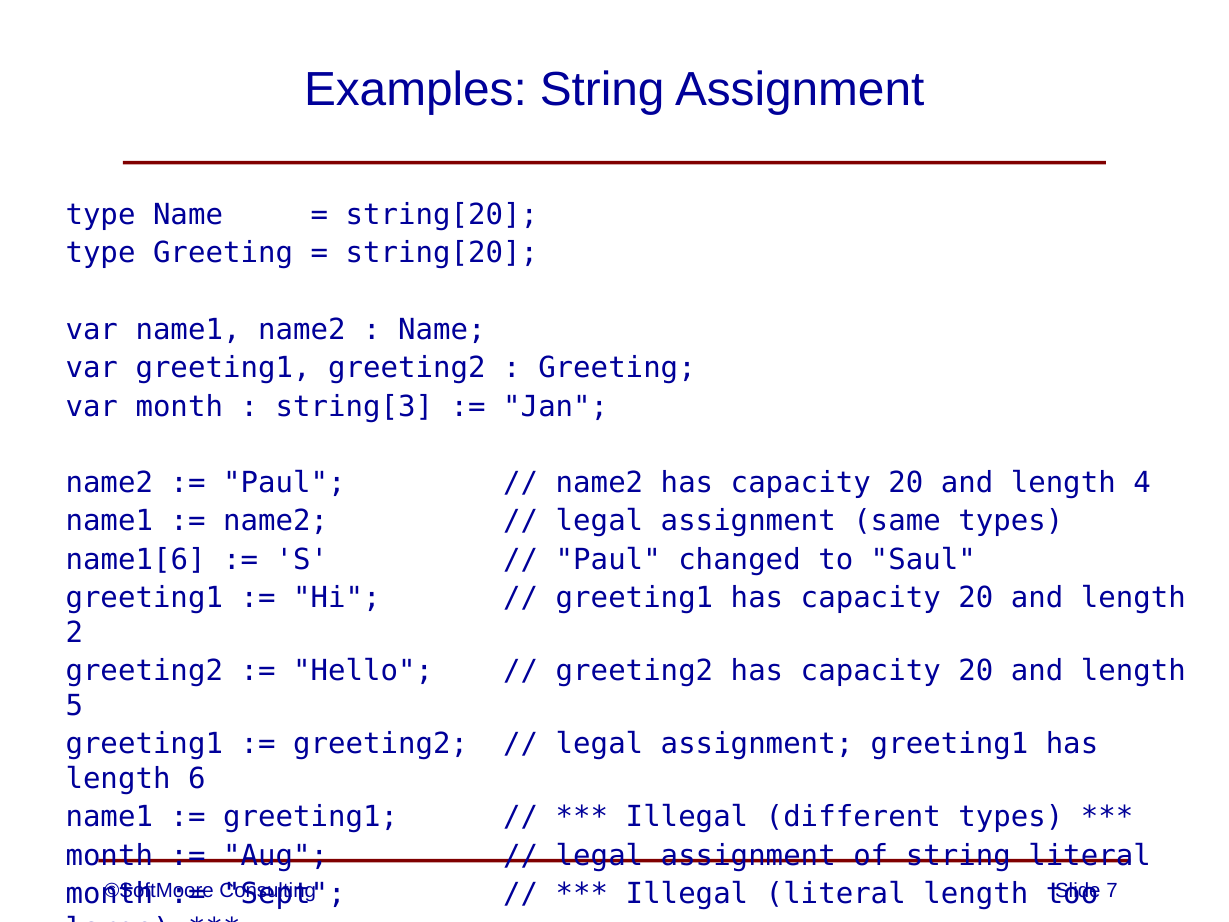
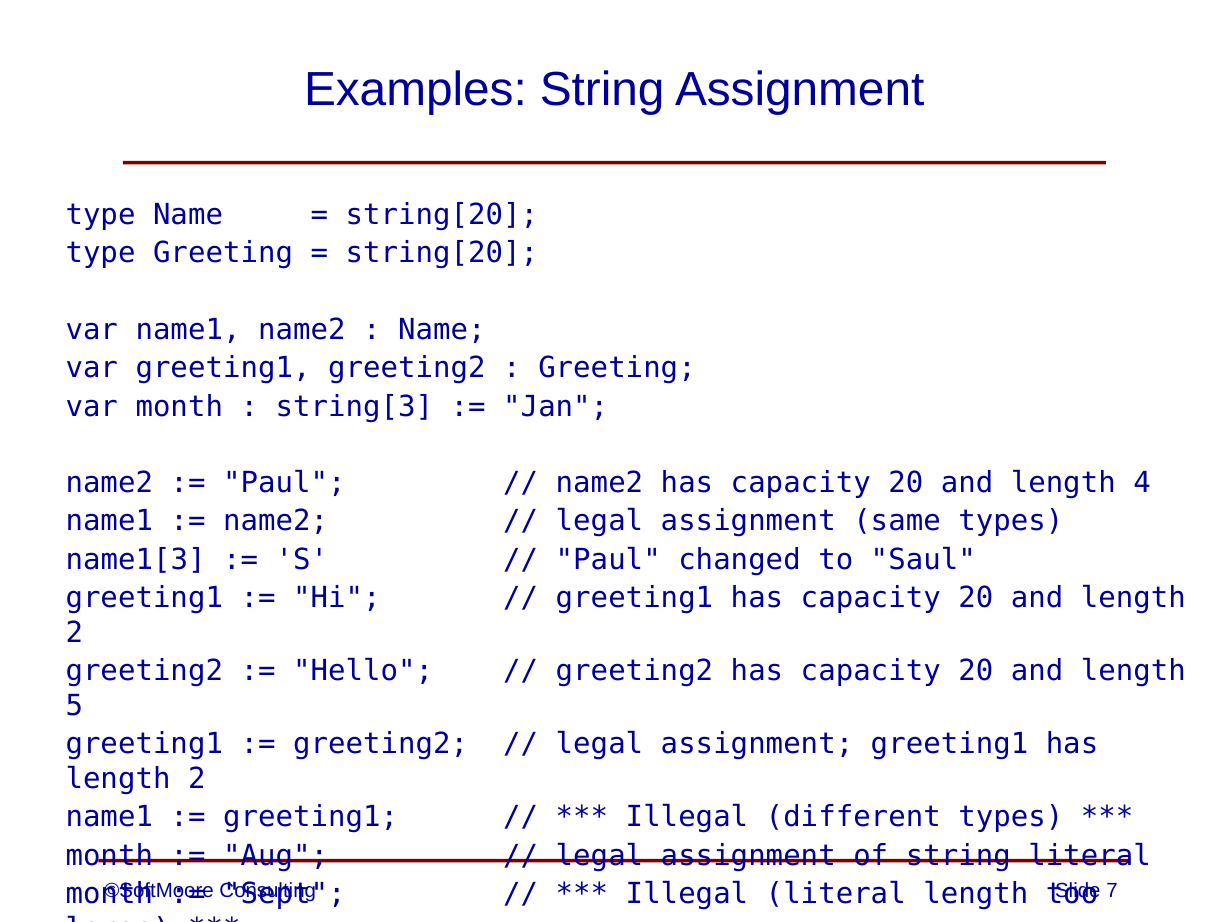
name1[6: name1[6 -> name1[3
6 at (197, 779): 6 -> 2
